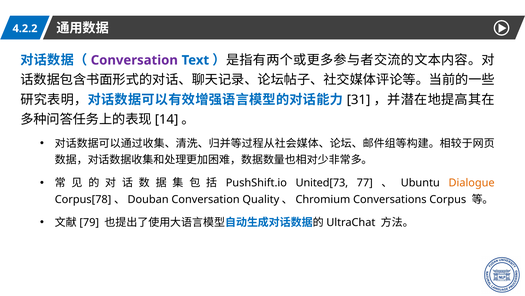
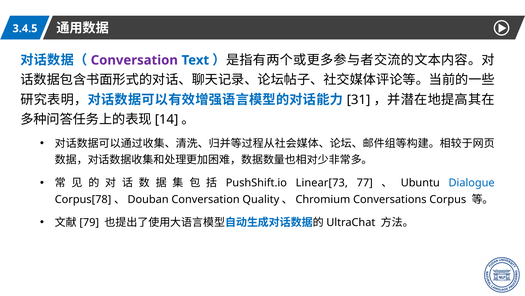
4.2.2: 4.2.2 -> 3.4.5
United[73: United[73 -> Linear[73
Dialogue colour: orange -> blue
